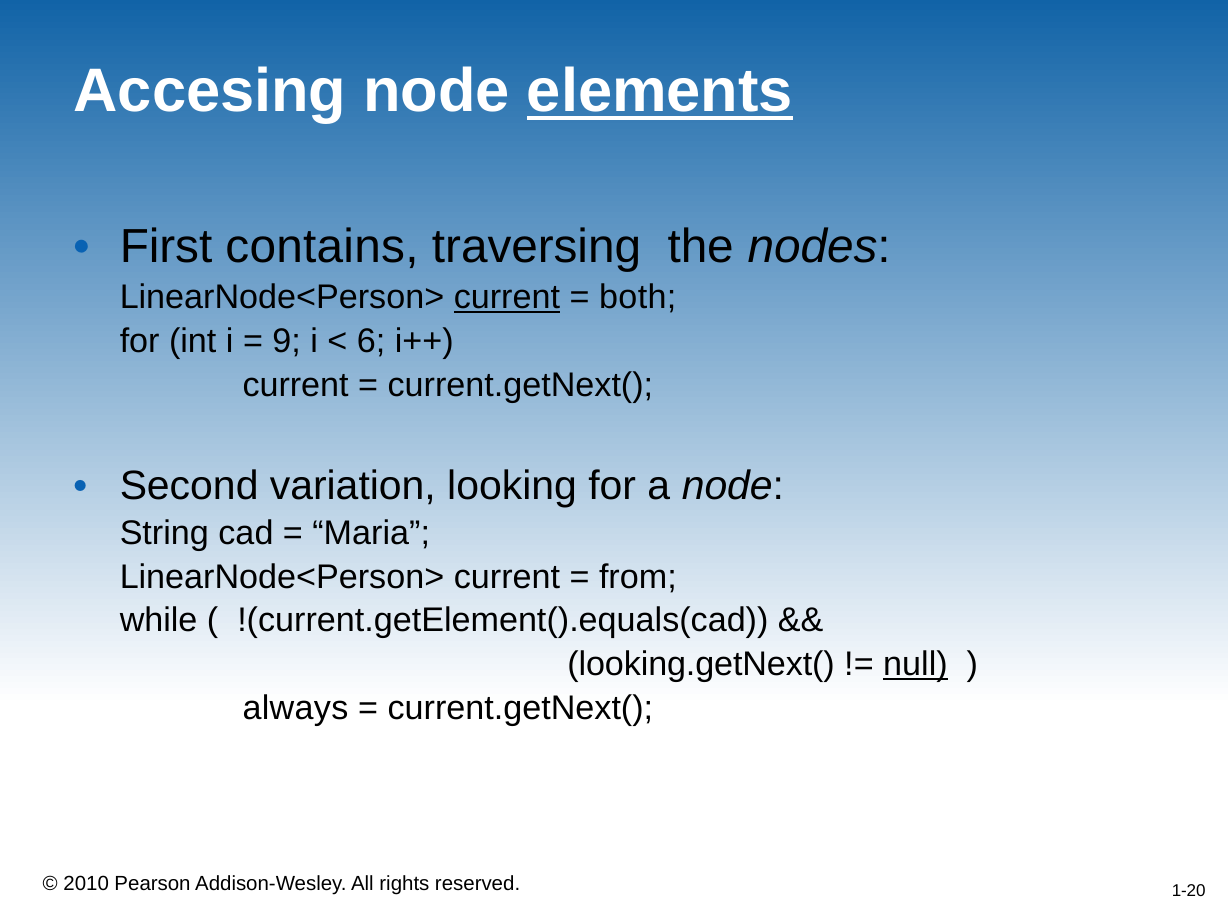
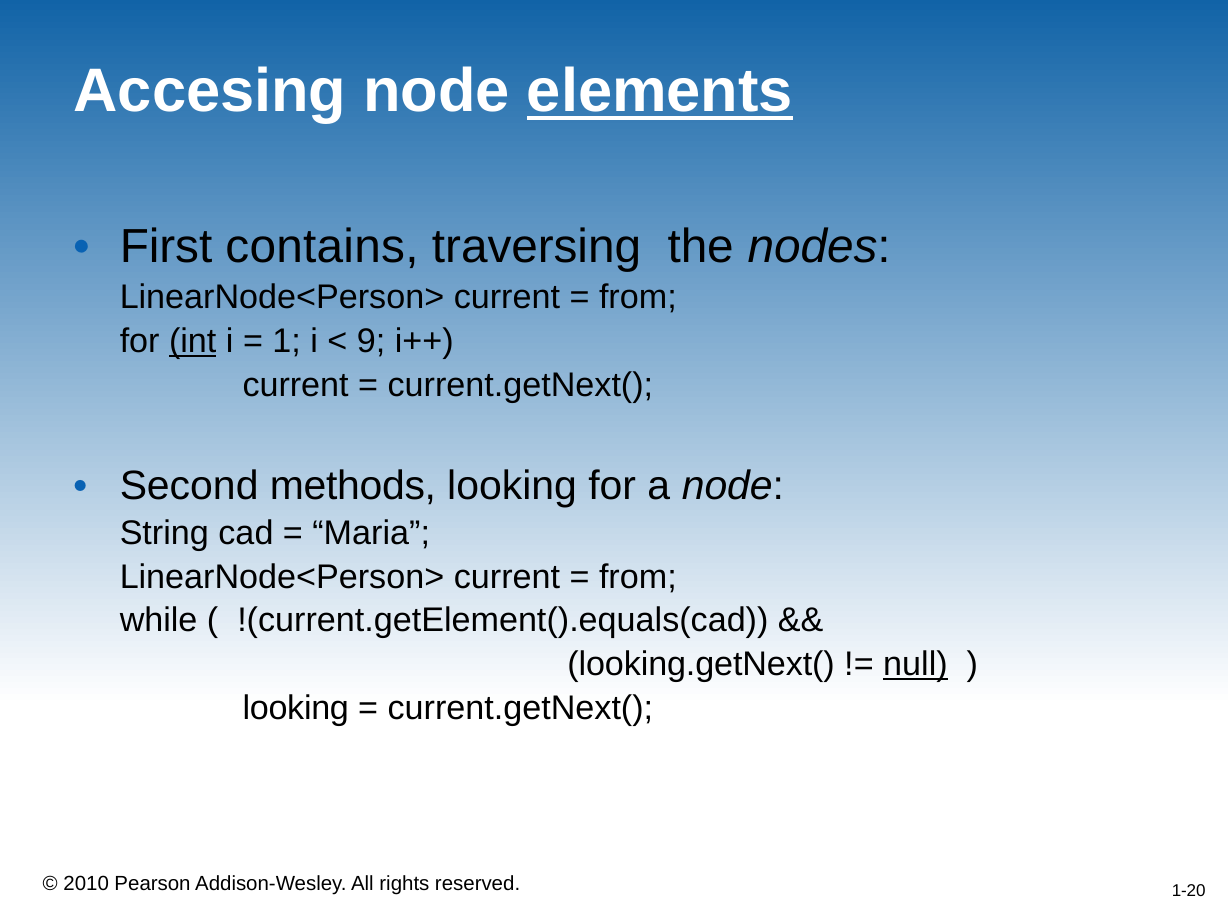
current at (507, 298) underline: present -> none
both at (638, 298): both -> from
int underline: none -> present
9: 9 -> 1
6: 6 -> 9
variation: variation -> methods
always at (295, 708): always -> looking
